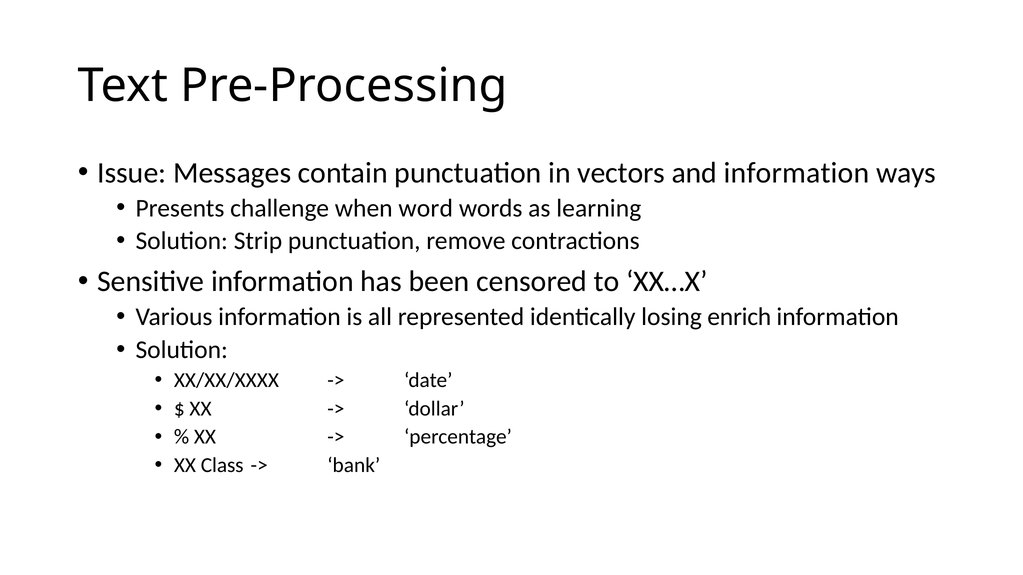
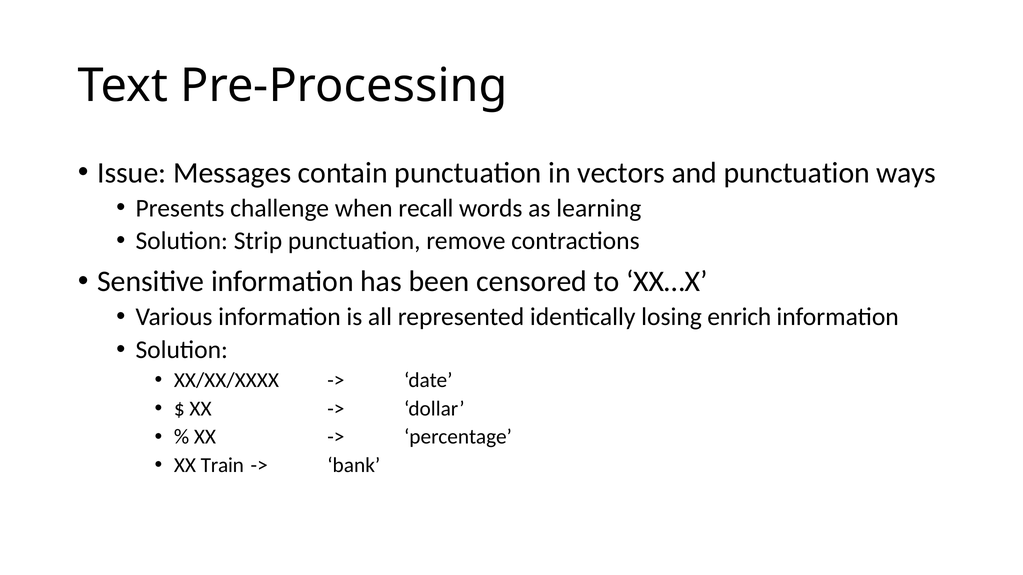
and information: information -> punctuation
word: word -> recall
Class: Class -> Train
